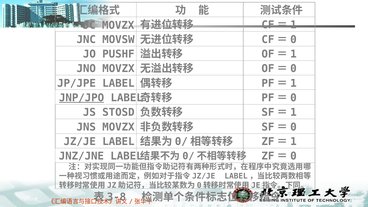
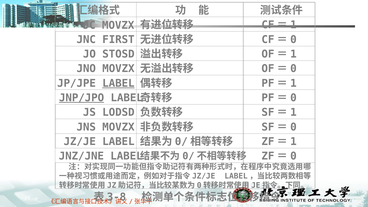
MOVSW: MOVSW -> FIRST
PUSHF: PUSHF -> STOSD
LABEL at (118, 83) underline: none -> present
STOSD: STOSD -> LODSD
